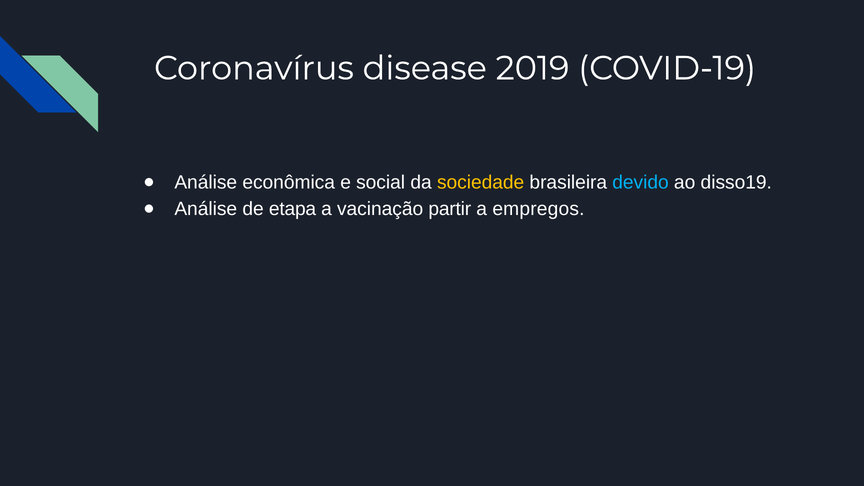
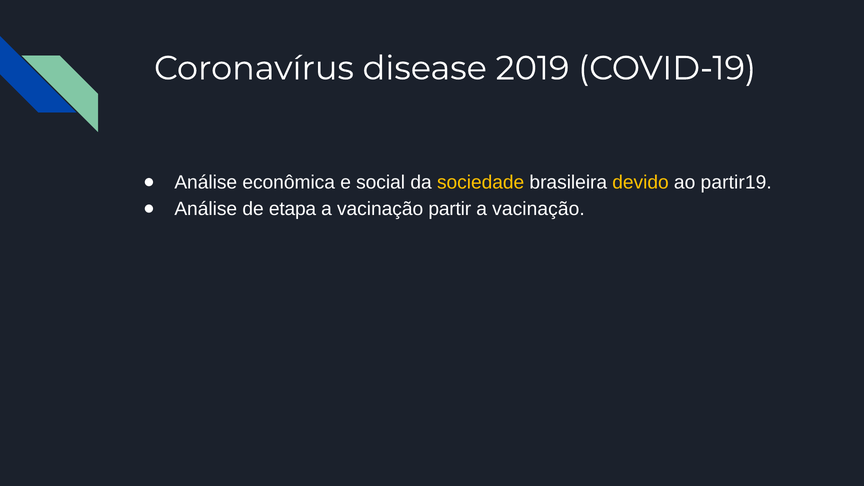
devido colour: light blue -> yellow
disso19: disso19 -> partir19
empregos at (538, 209): empregos -> vacinação
